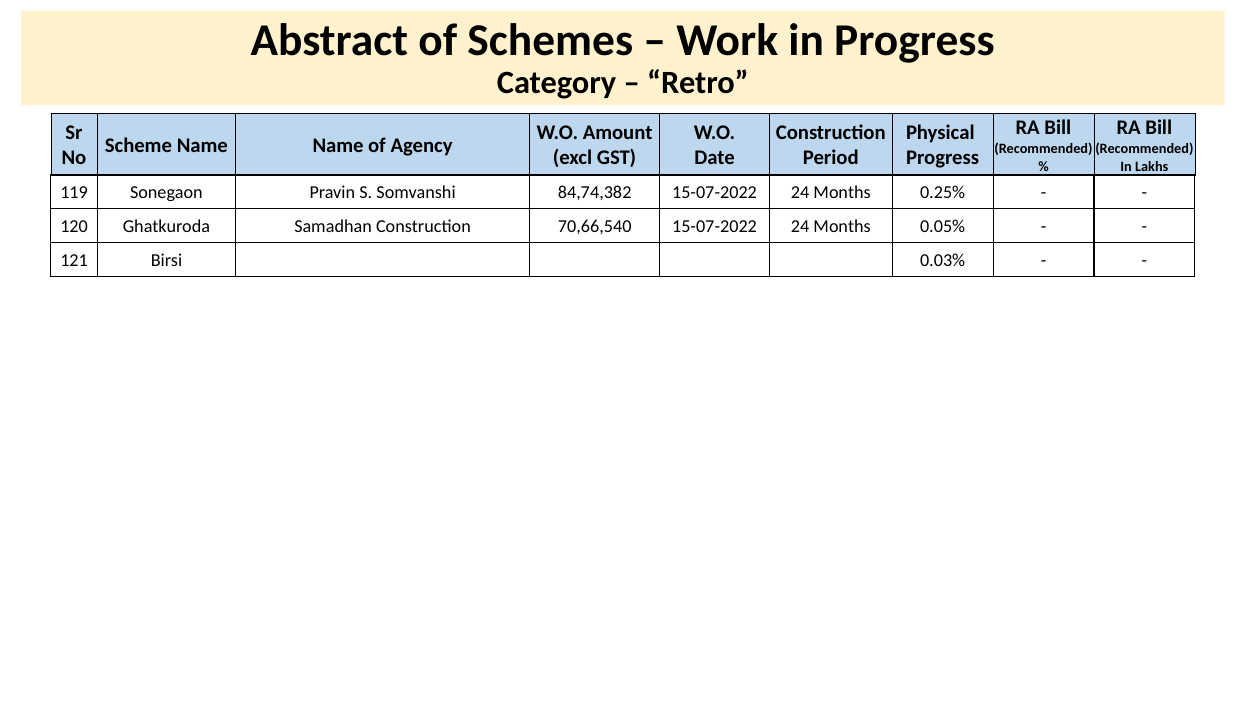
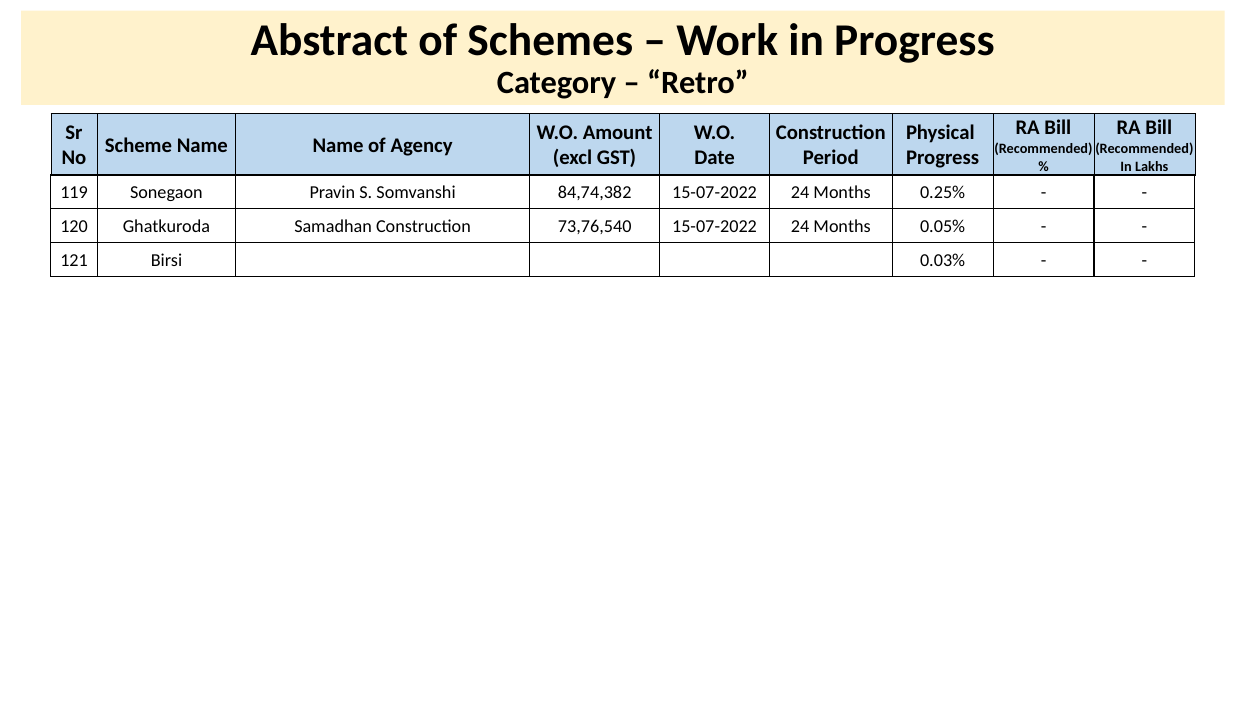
70,66,540: 70,66,540 -> 73,76,540
